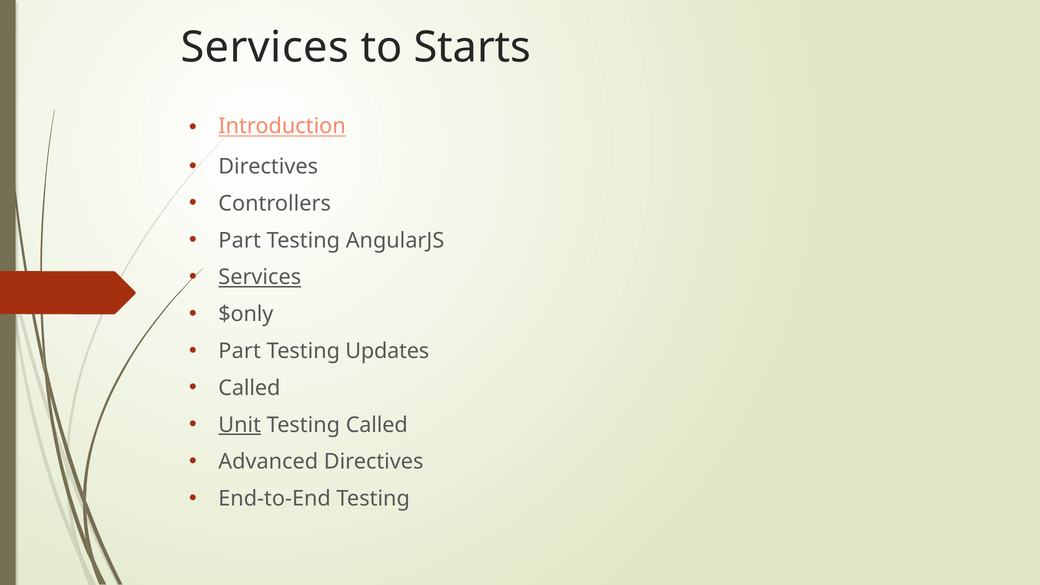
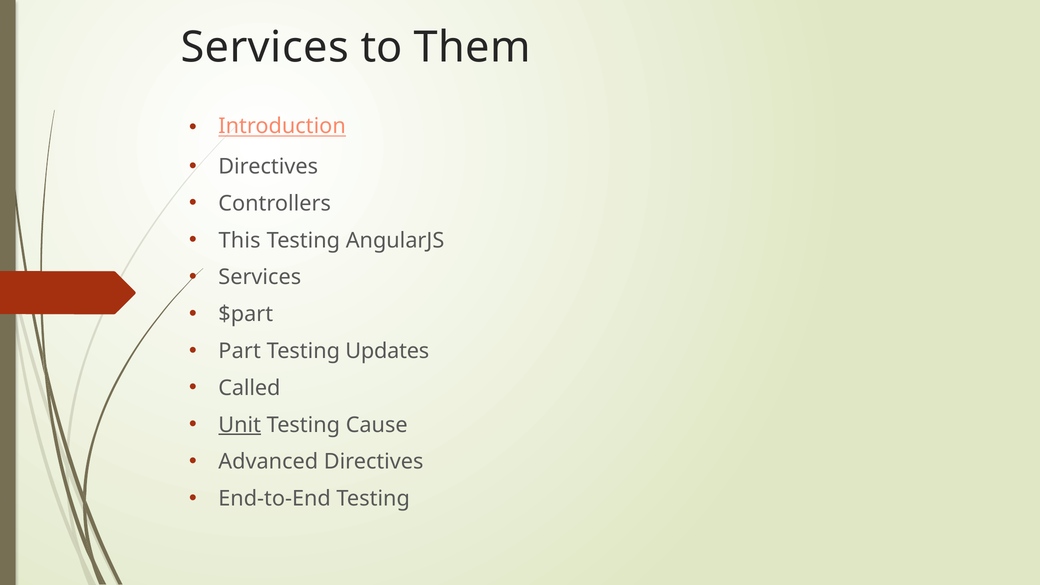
Starts: Starts -> Them
Part at (240, 240): Part -> This
Services at (260, 277) underline: present -> none
$only: $only -> $part
Testing Called: Called -> Cause
